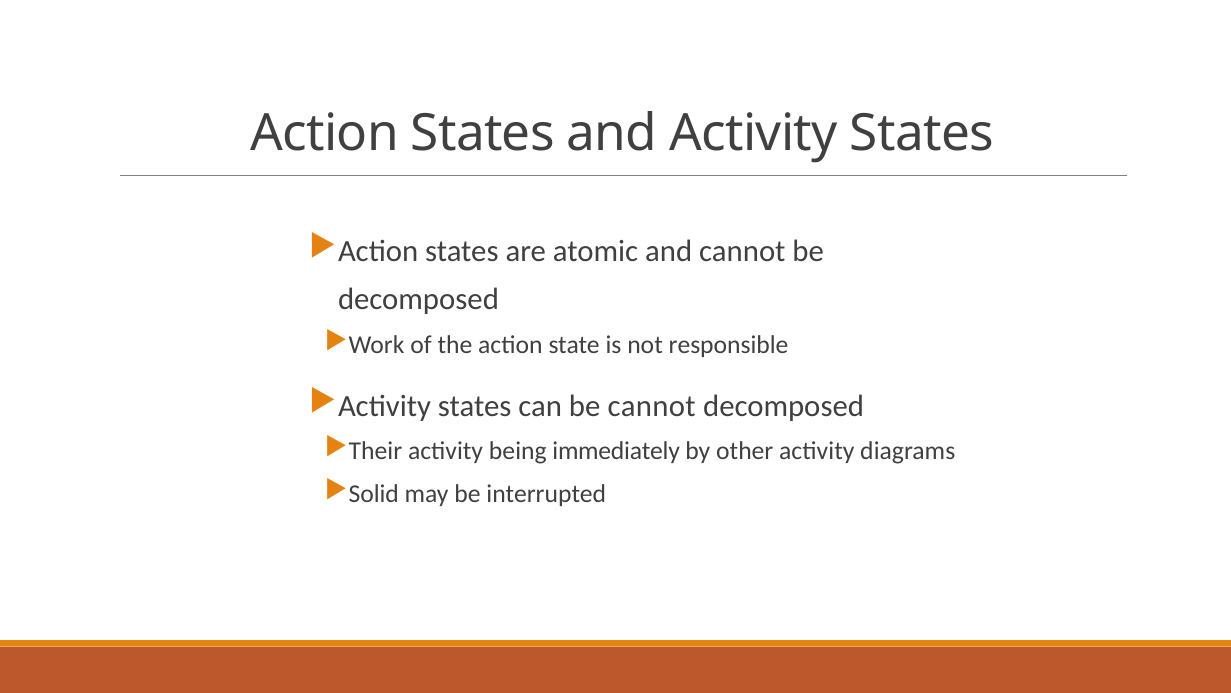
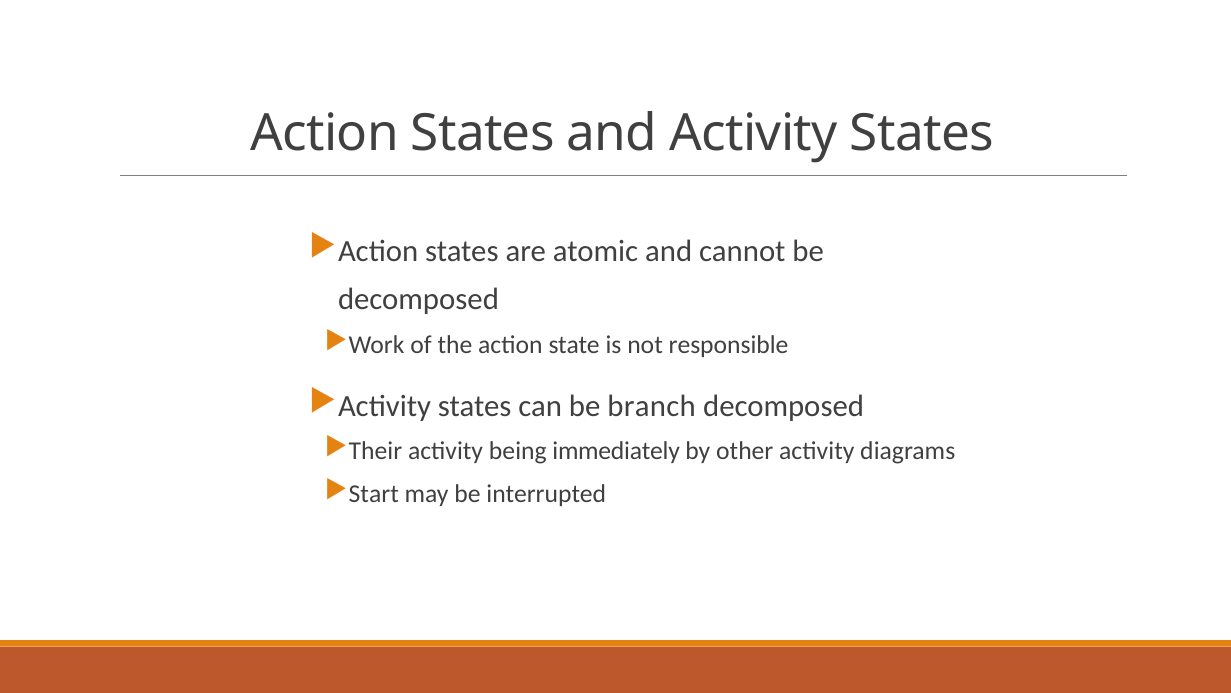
be cannot: cannot -> branch
Solid: Solid -> Start
